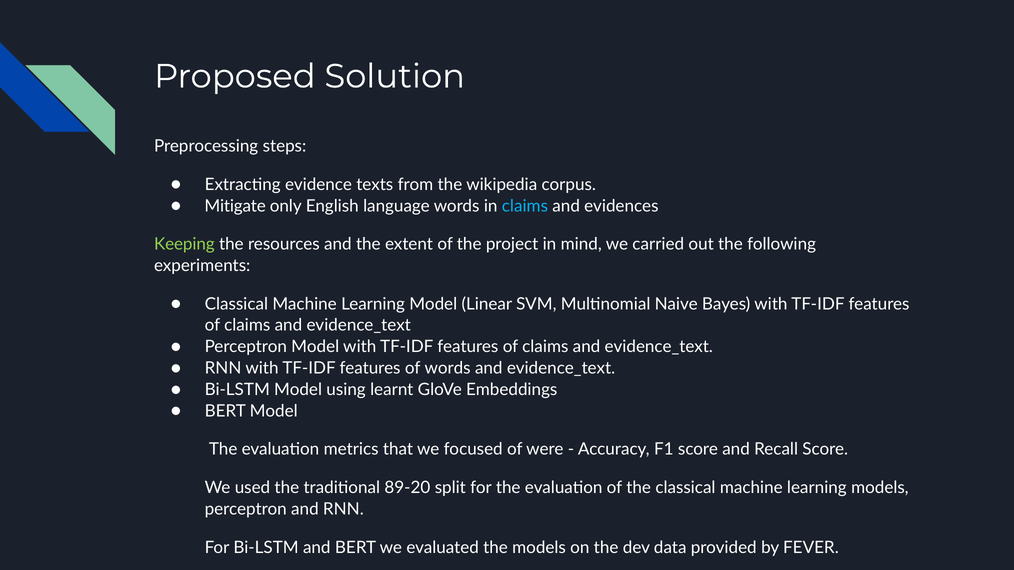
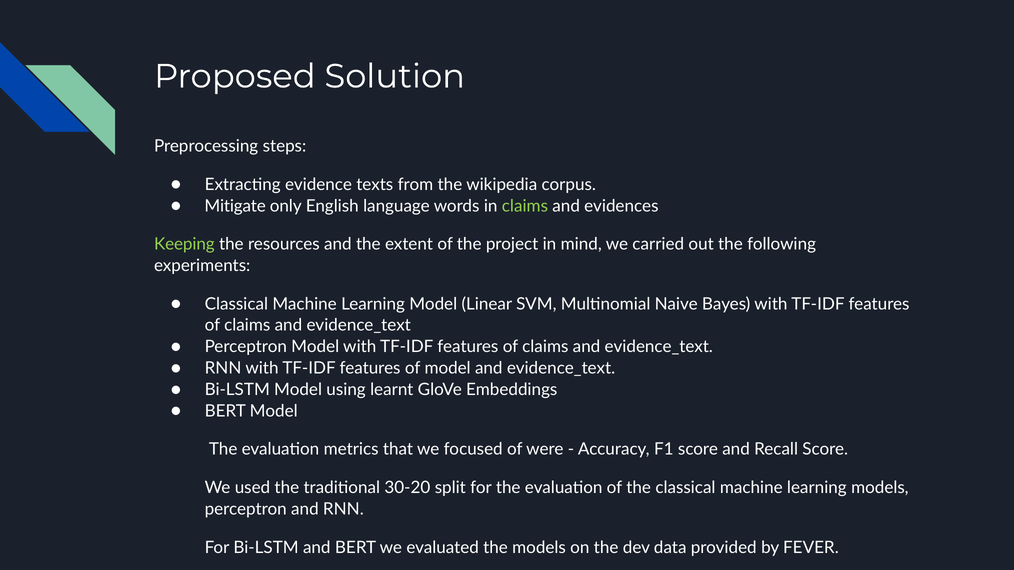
claims at (525, 206) colour: light blue -> light green
of words: words -> model
89-20: 89-20 -> 30-20
